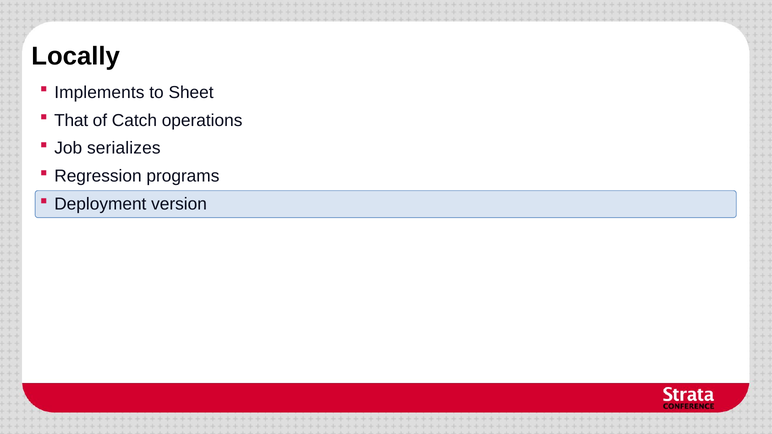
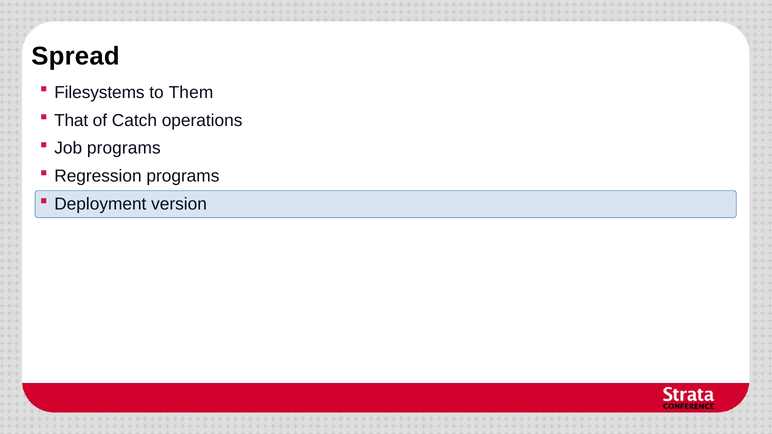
Locally: Locally -> Spread
Implements: Implements -> Filesystems
Sheet: Sheet -> Them
Job serializes: serializes -> programs
